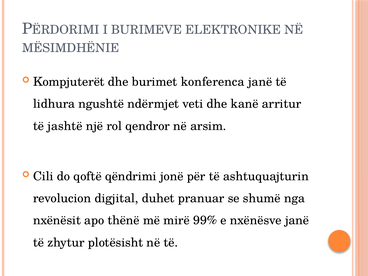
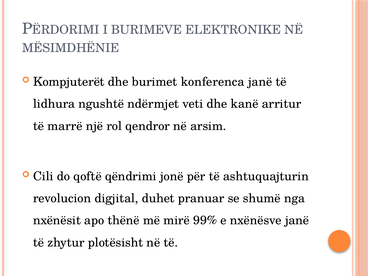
jashtë: jashtë -> marrë
